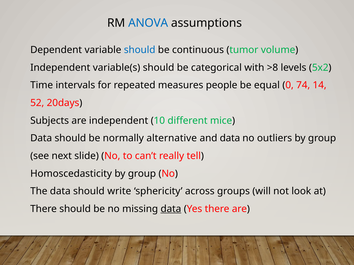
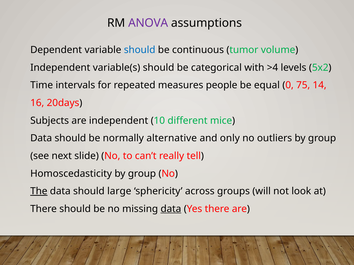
ANOVA colour: blue -> purple
>8: >8 -> >4
74: 74 -> 75
52: 52 -> 16
and data: data -> only
The underline: none -> present
write: write -> large
